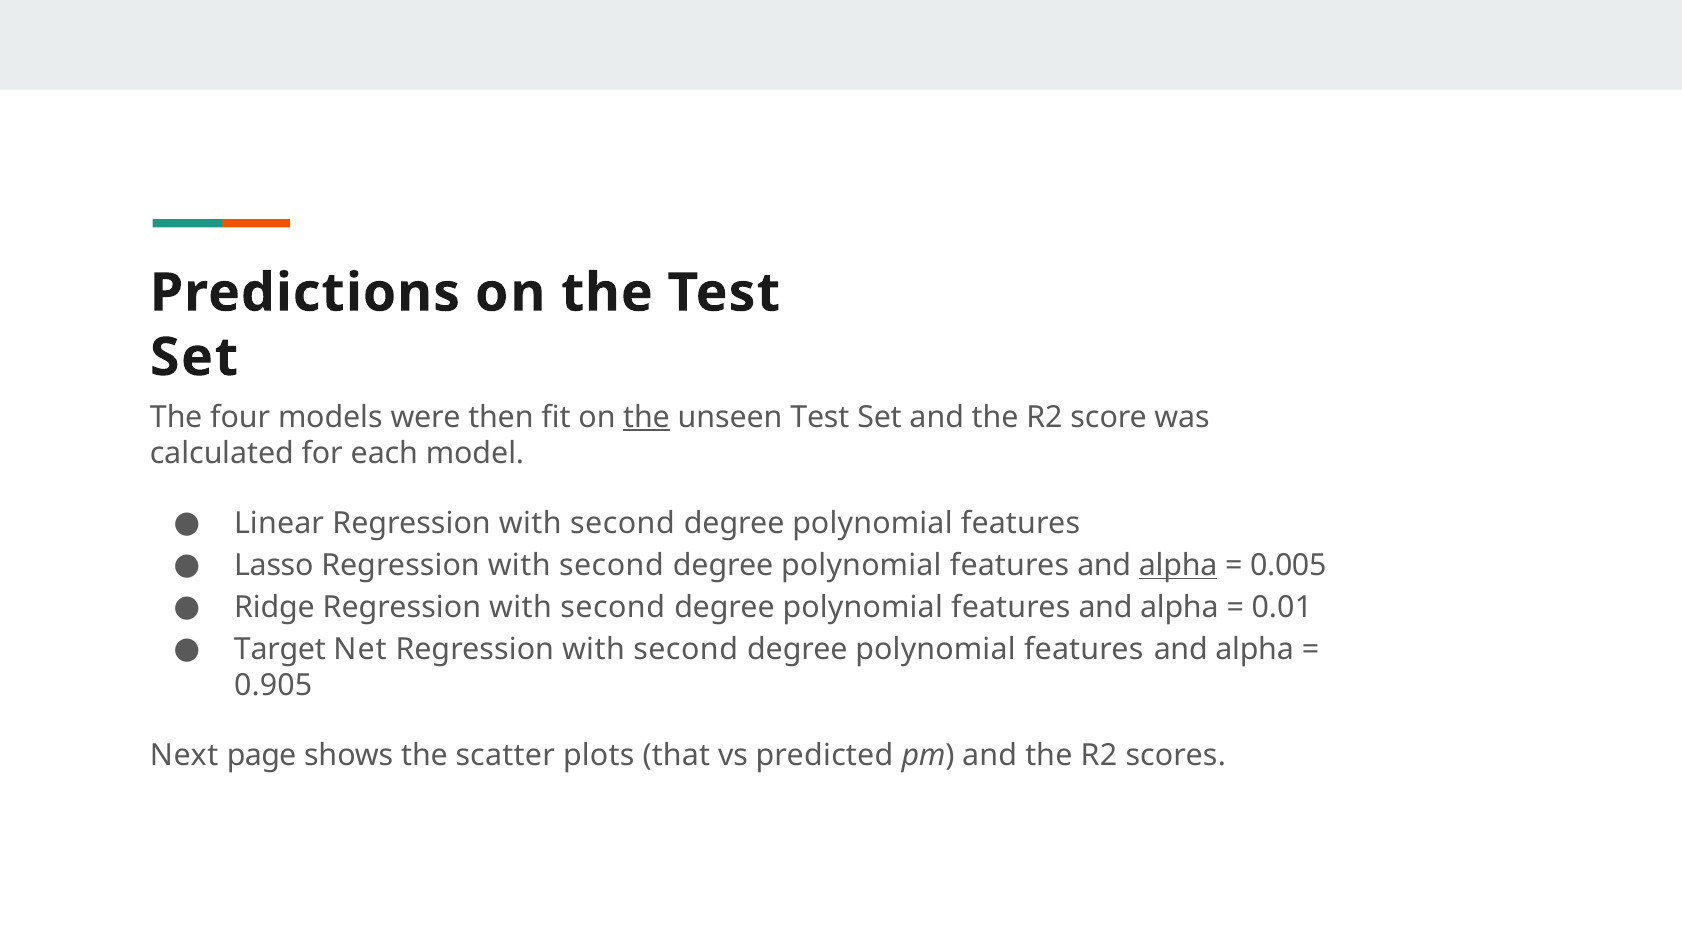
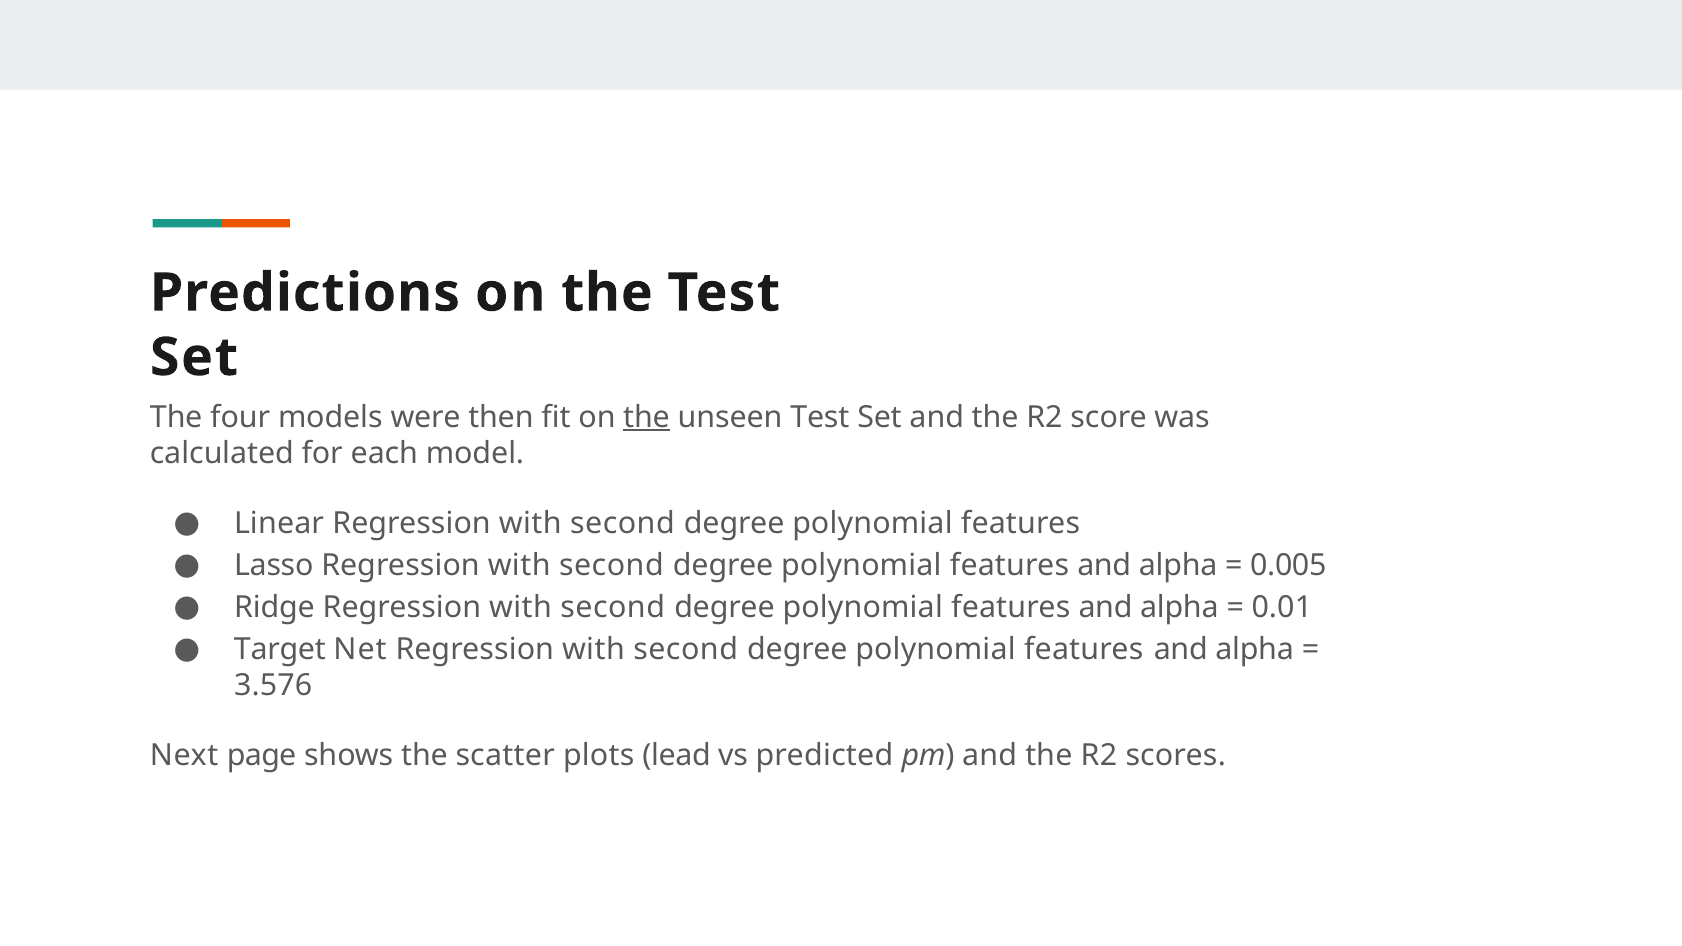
alpha at (1178, 565) underline: present -> none
0.905: 0.905 -> 3.576
that: that -> lead
